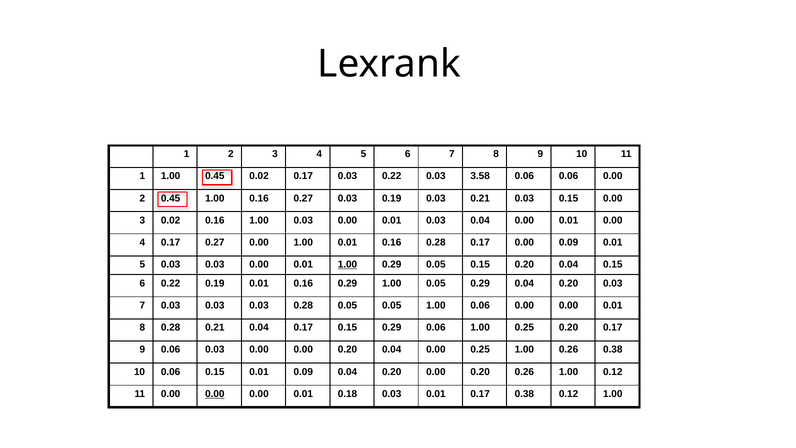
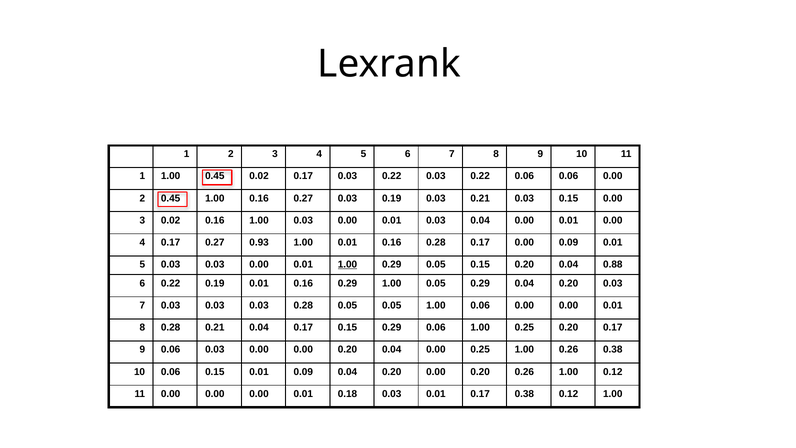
0.22 0.03 3.58: 3.58 -> 0.22
0.27 0.00: 0.00 -> 0.93
0.04 0.15: 0.15 -> 0.88
0.00 at (215, 394) underline: present -> none
